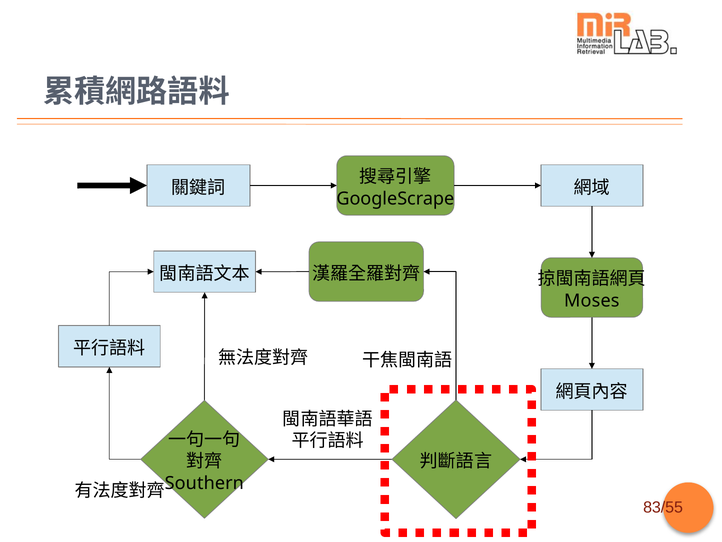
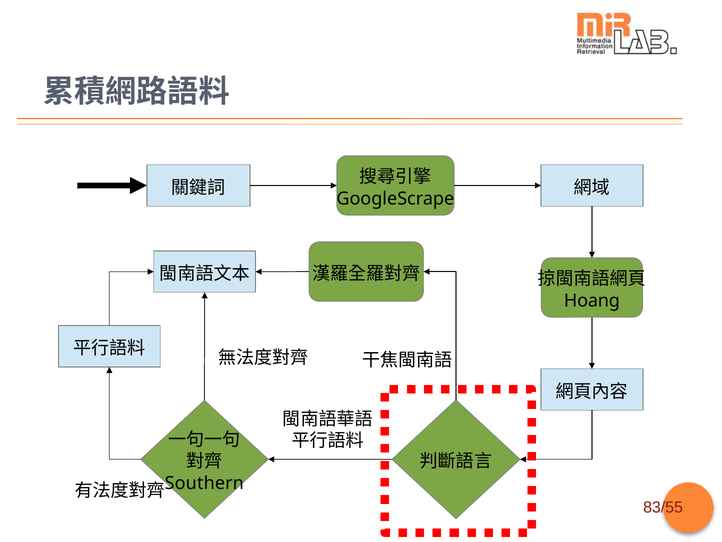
Moses: Moses -> Hoang
